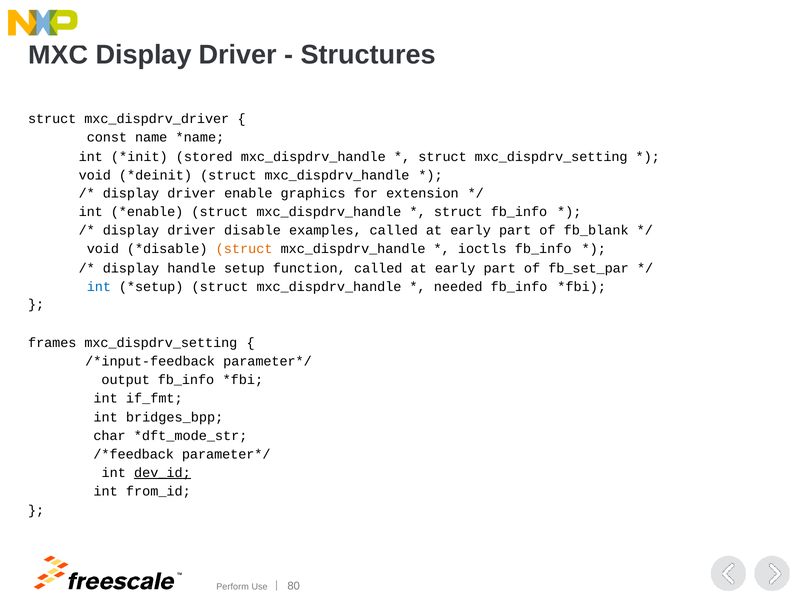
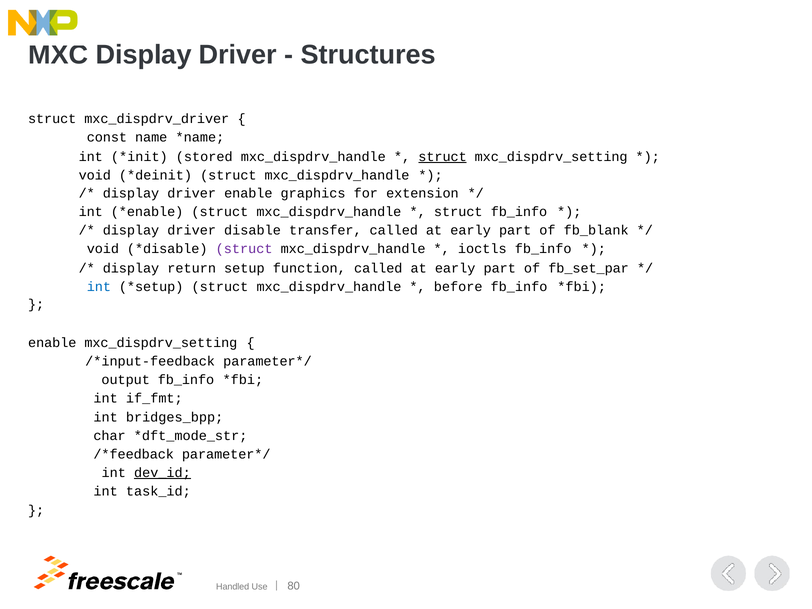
struct at (443, 157) underline: none -> present
examples: examples -> transfer
struct at (244, 249) colour: orange -> purple
handle: handle -> return
needed: needed -> before
frames at (52, 343): frames -> enable
from_id: from_id -> task_id
Perform: Perform -> Handled
